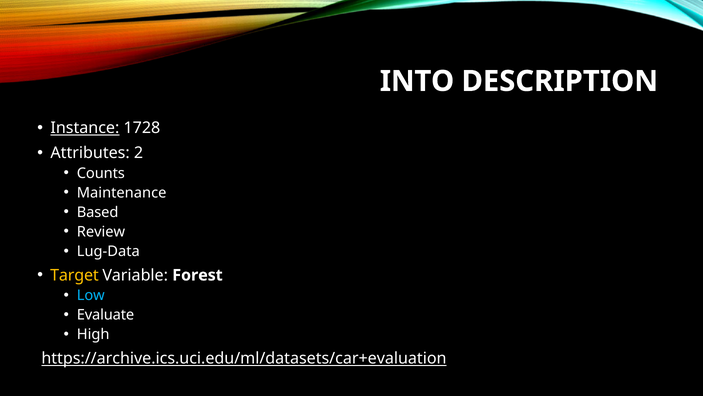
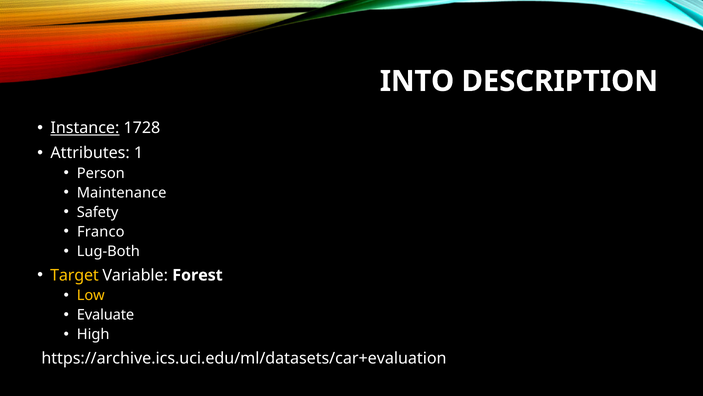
2: 2 -> 1
Counts: Counts -> Person
Based: Based -> Safety
Review: Review -> Franco
Lug-Data: Lug-Data -> Lug-Both
Low colour: light blue -> yellow
https://archive.ics.uci.edu/ml/datasets/car+evaluation underline: present -> none
